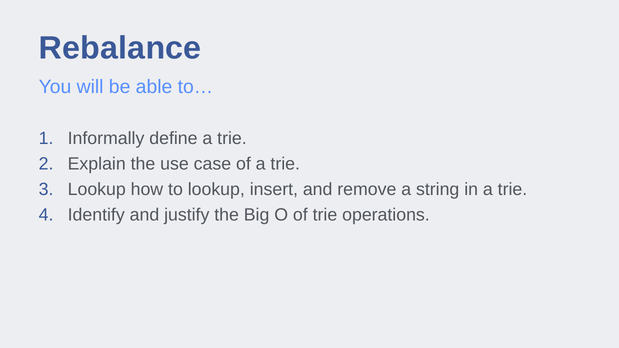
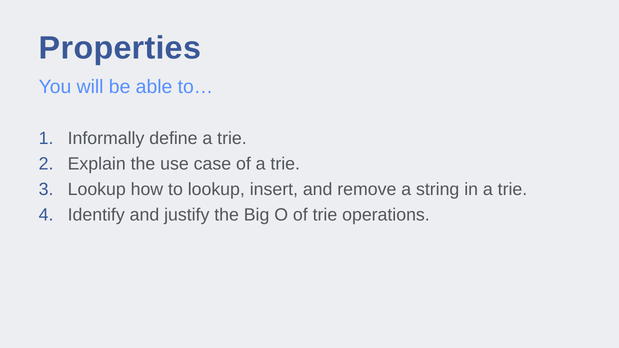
Rebalance: Rebalance -> Properties
